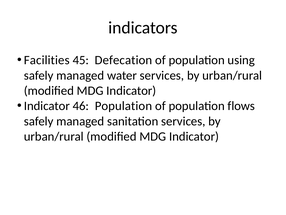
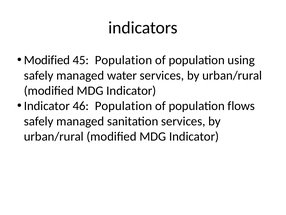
Facilities at (47, 60): Facilities -> Modified
45 Defecation: Defecation -> Population
